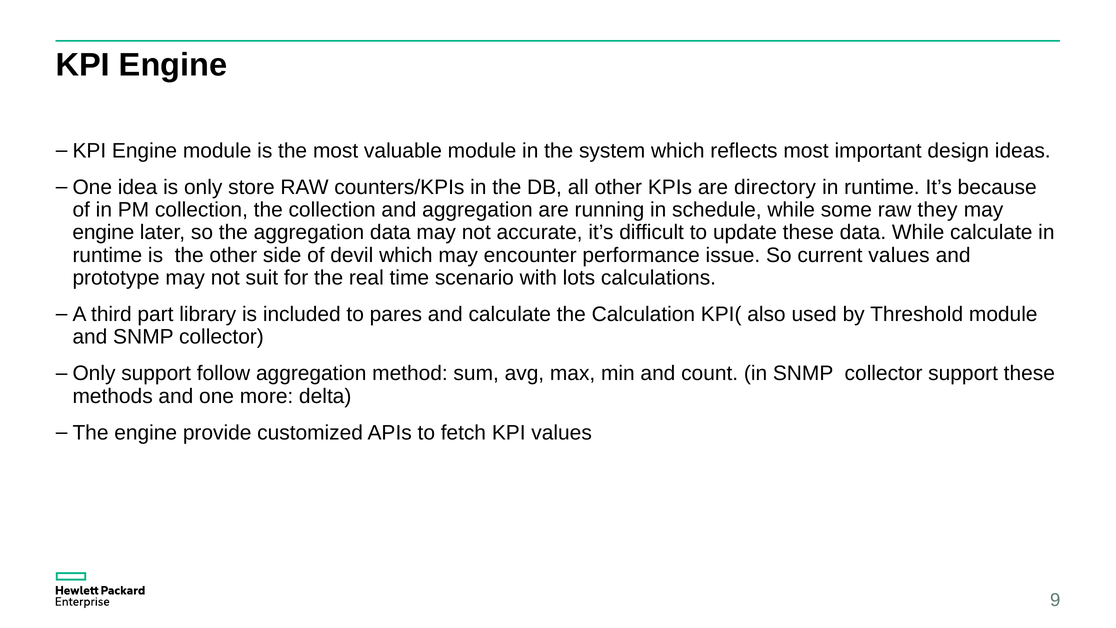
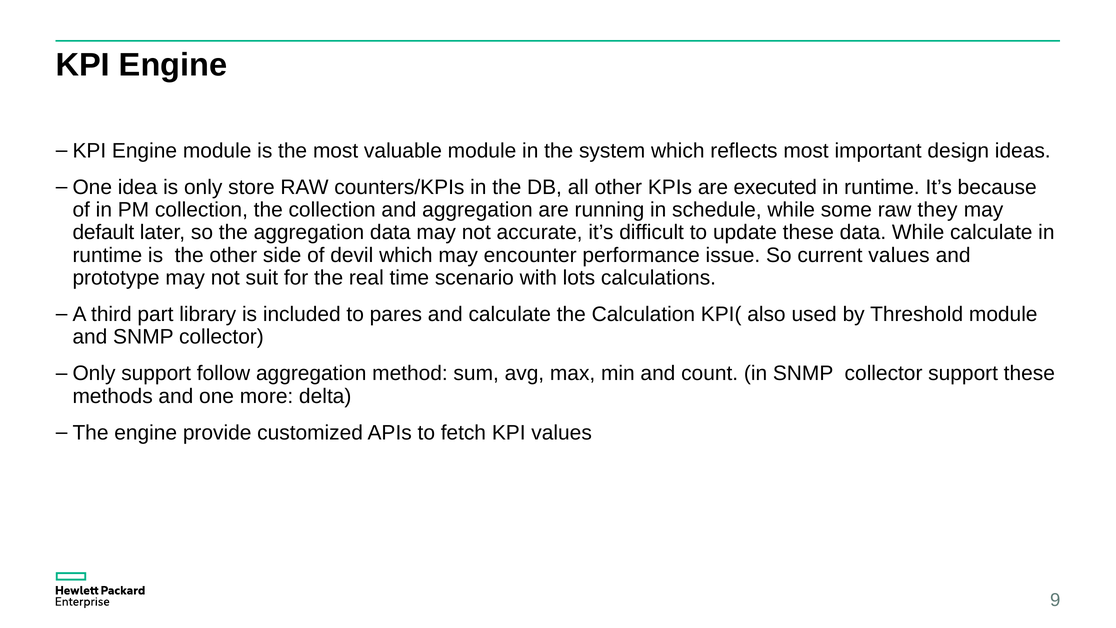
directory: directory -> executed
engine at (103, 232): engine -> default
